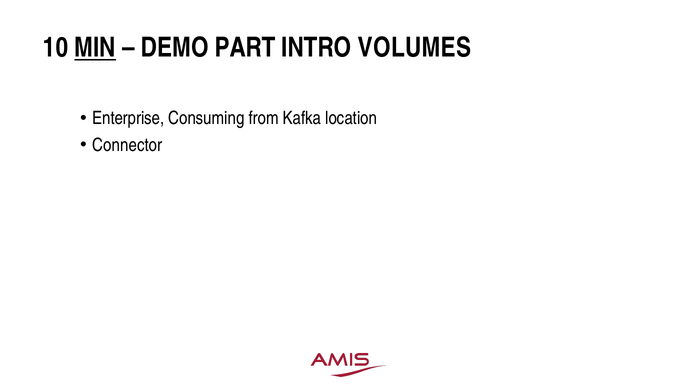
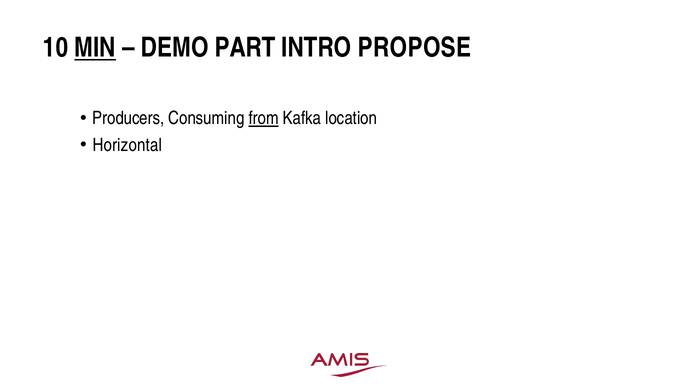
VOLUMES: VOLUMES -> PROPOSE
Enterprise: Enterprise -> Producers
from underline: none -> present
Connector: Connector -> Horizontal
